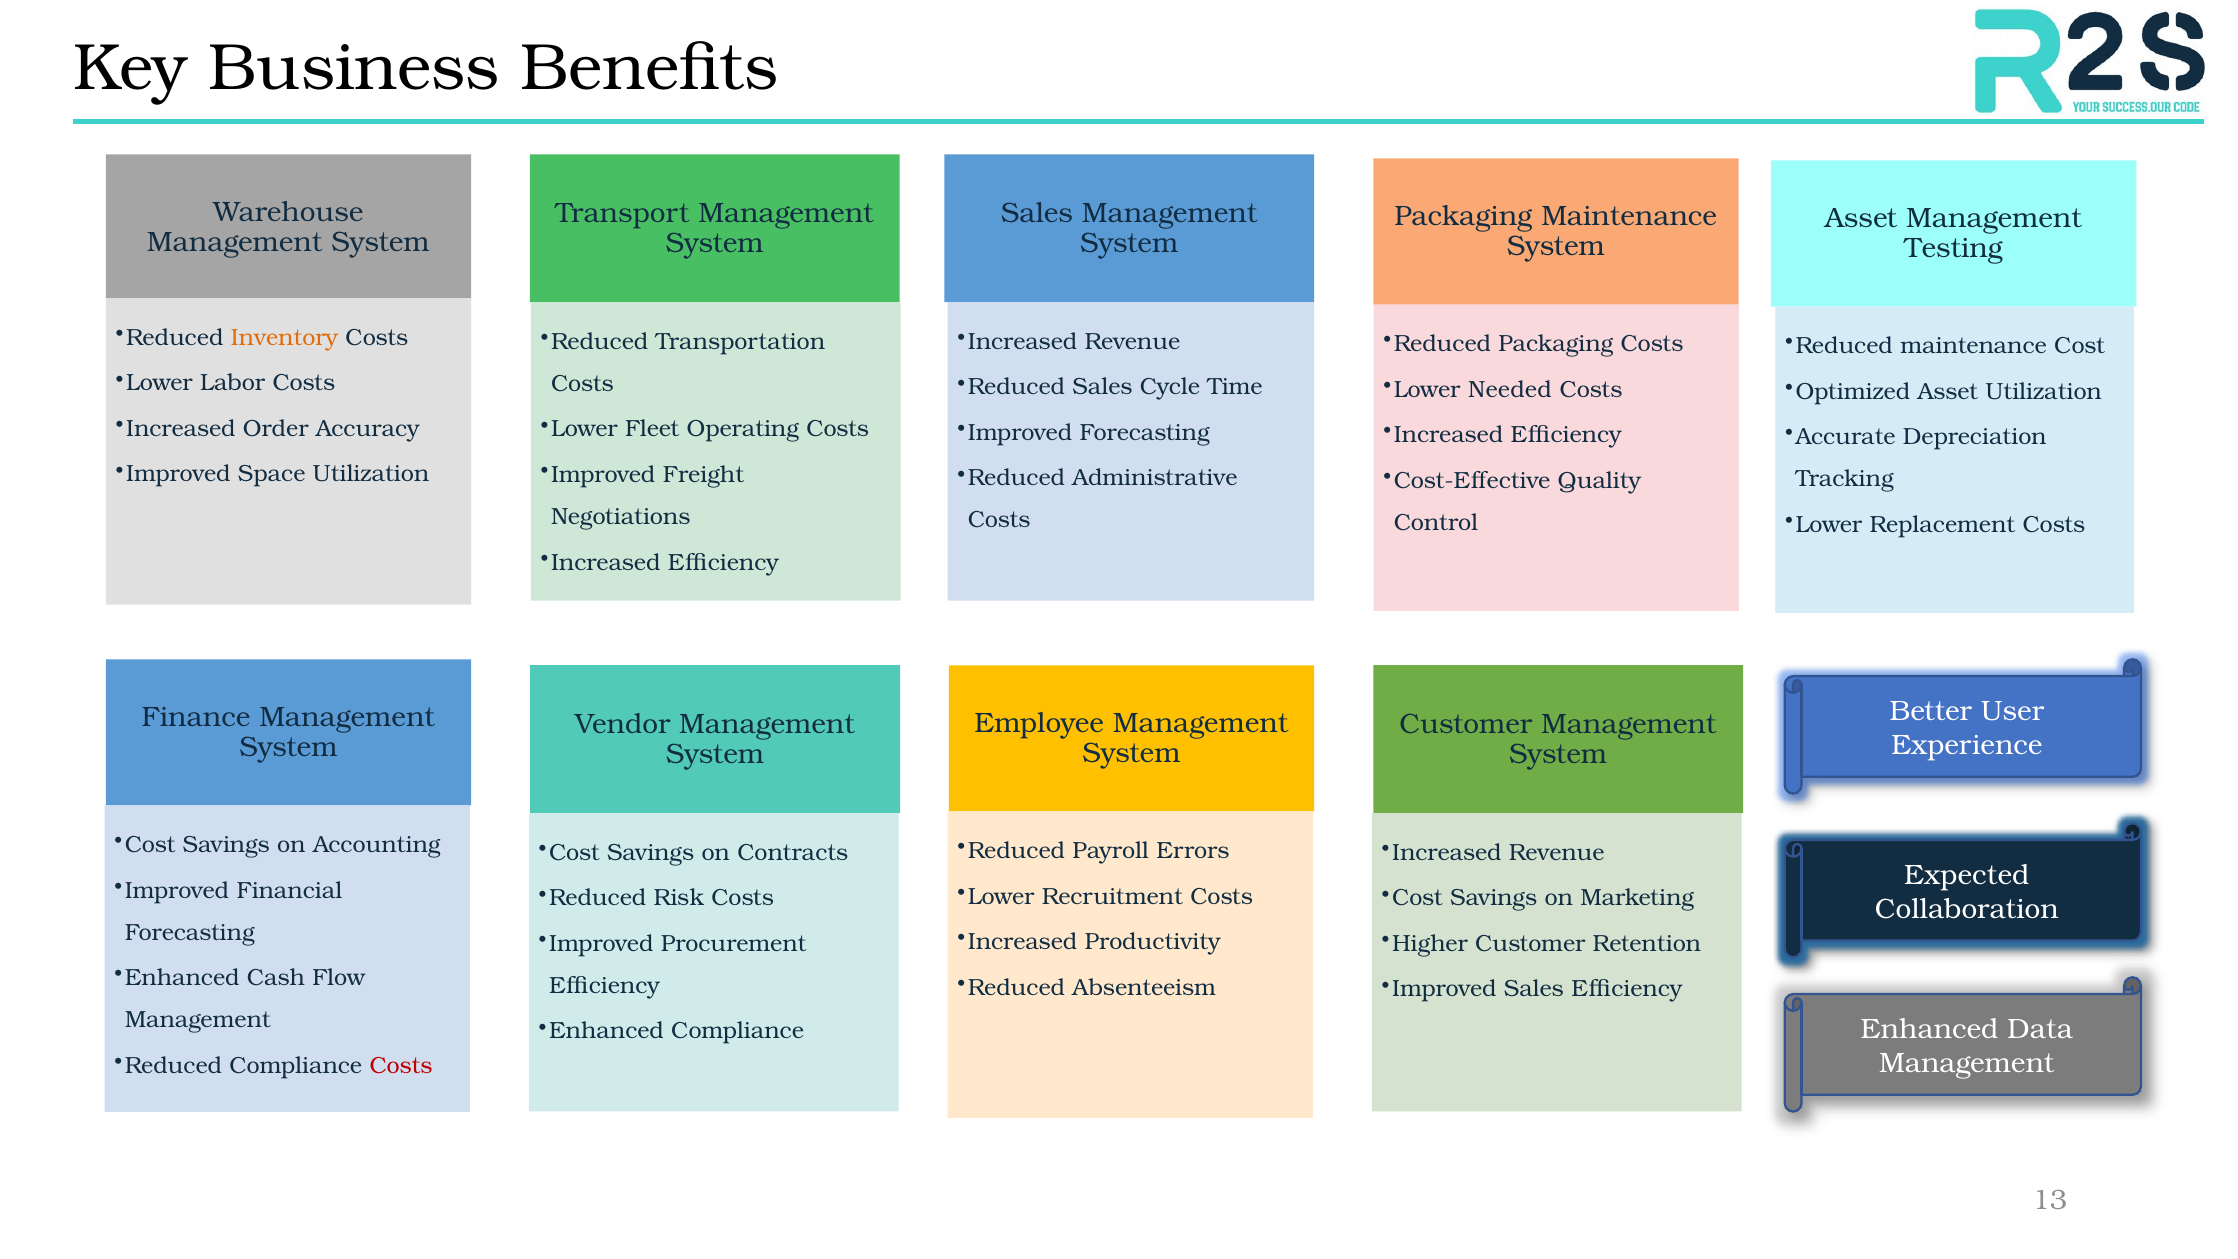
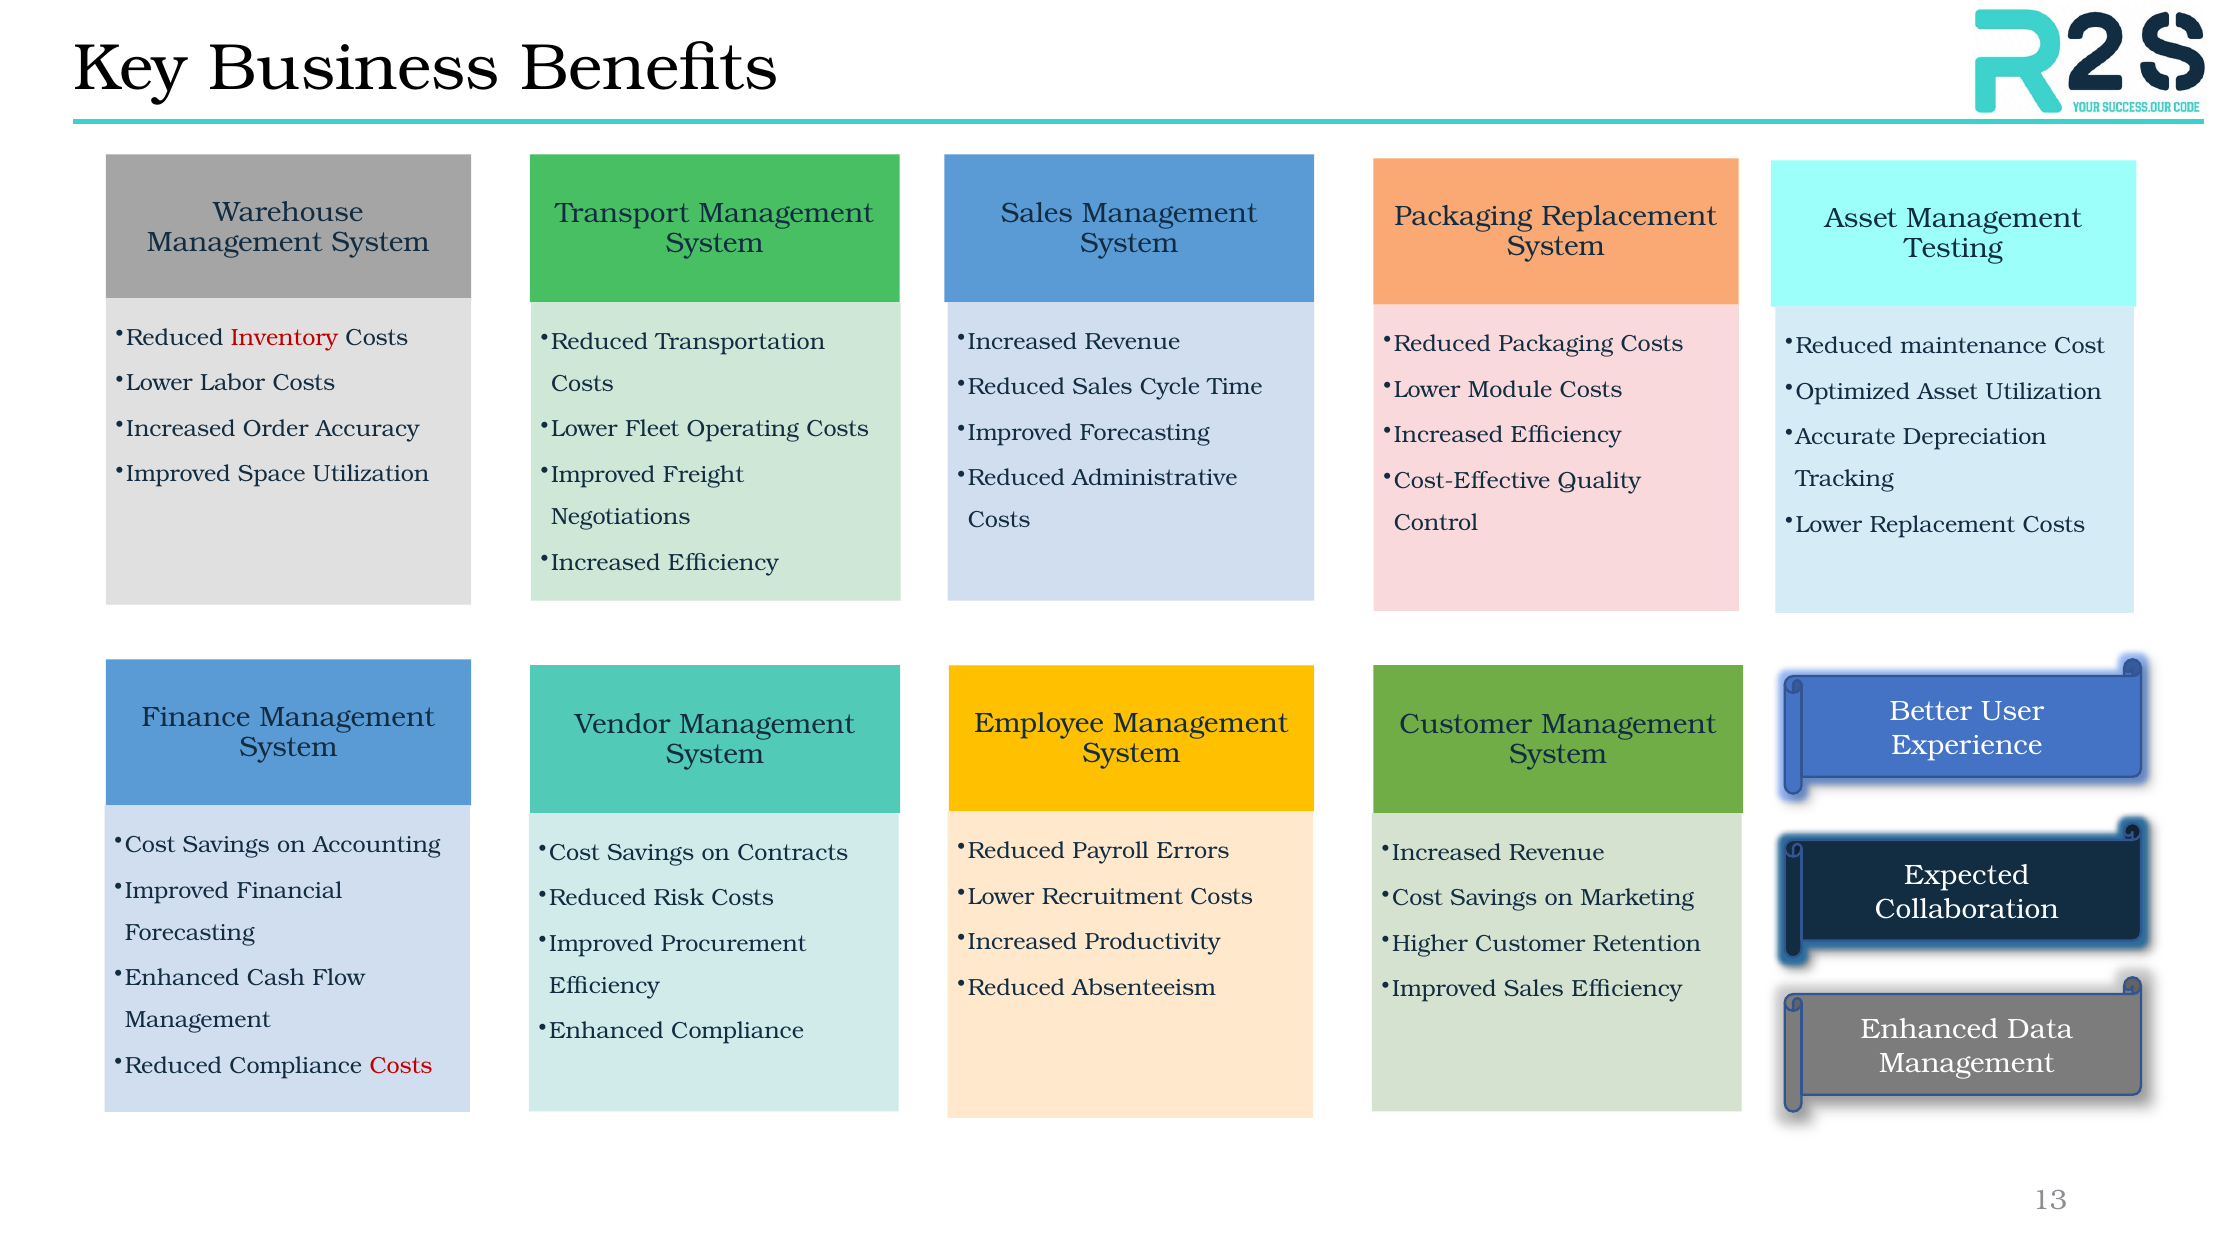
Packaging Maintenance: Maintenance -> Replacement
Inventory colour: orange -> red
Needed: Needed -> Module
